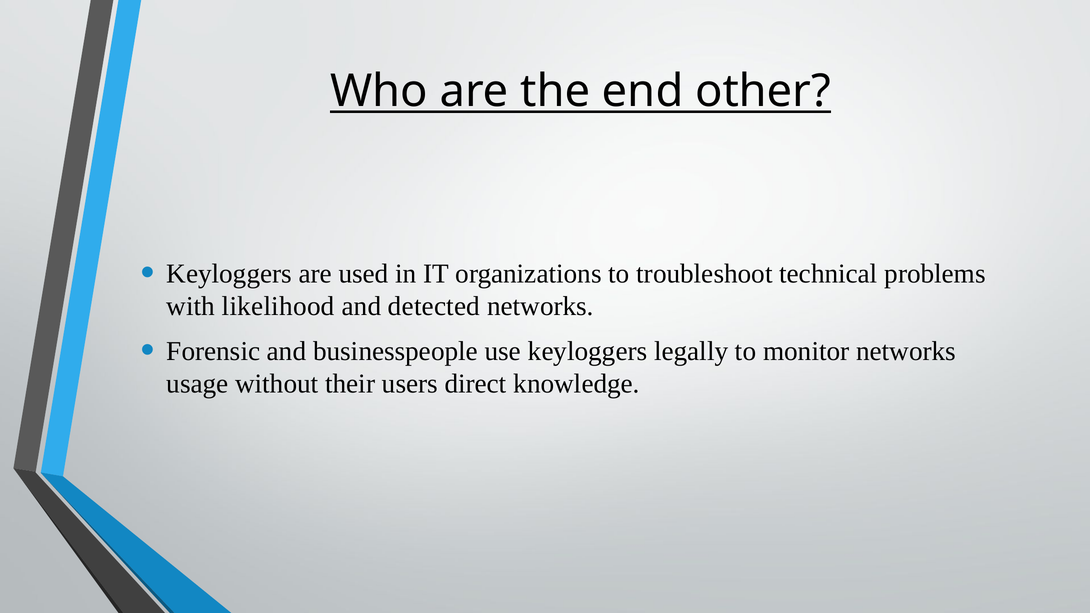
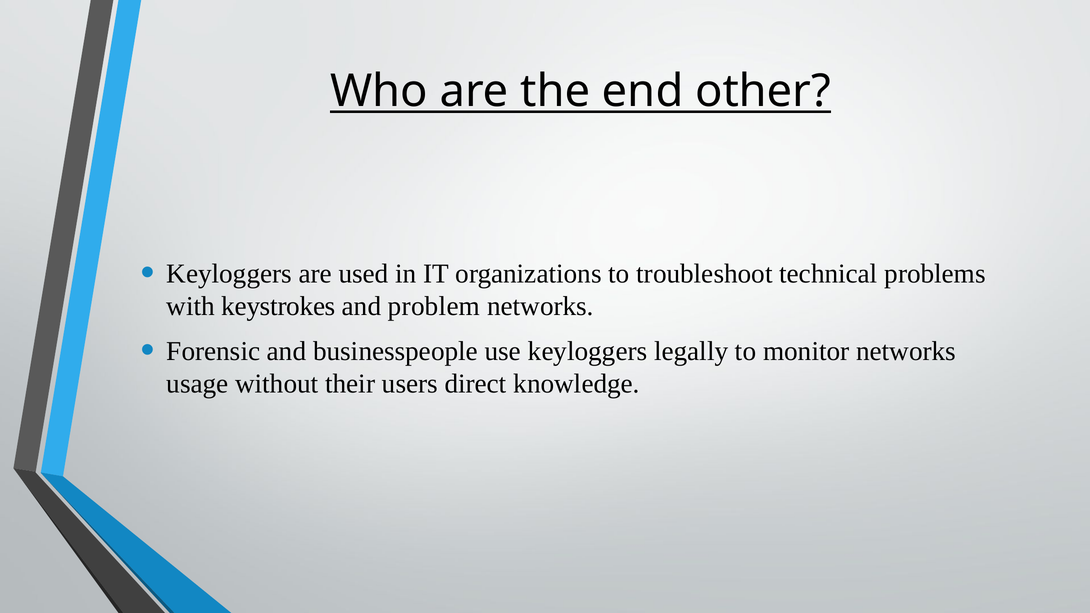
likelihood: likelihood -> keystrokes
detected: detected -> problem
